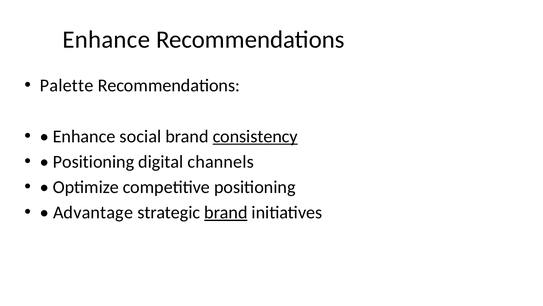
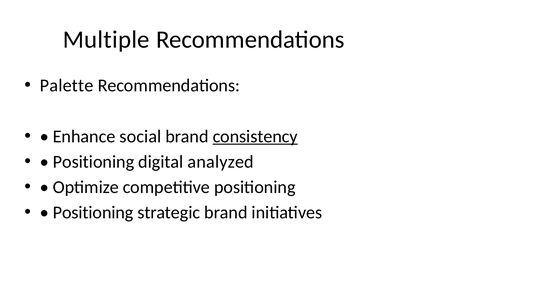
Enhance at (106, 39): Enhance -> Multiple
channels: channels -> analyzed
Advantage at (93, 212): Advantage -> Positioning
brand at (226, 212) underline: present -> none
